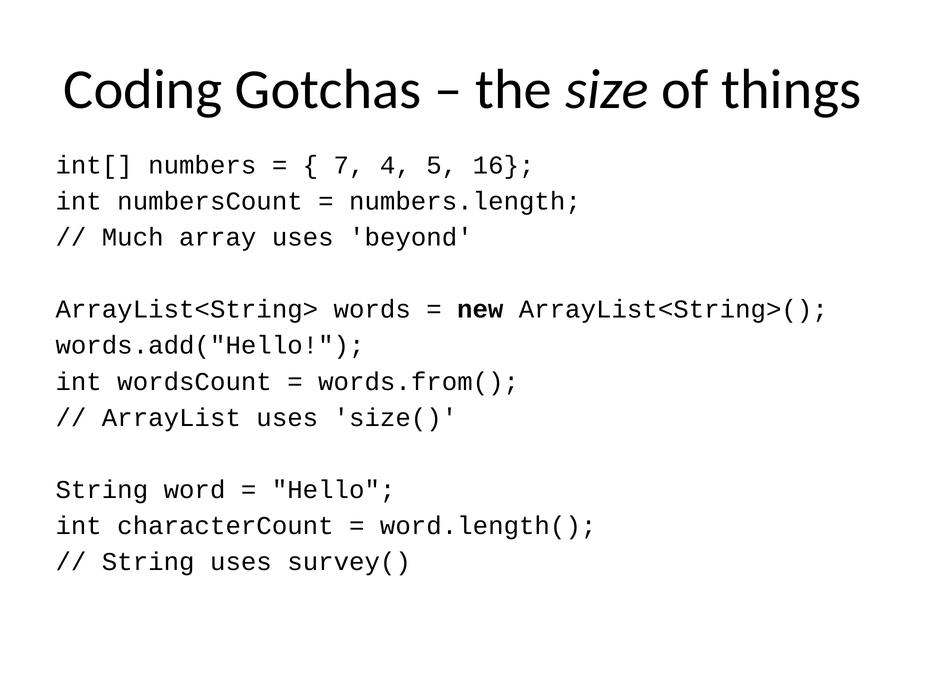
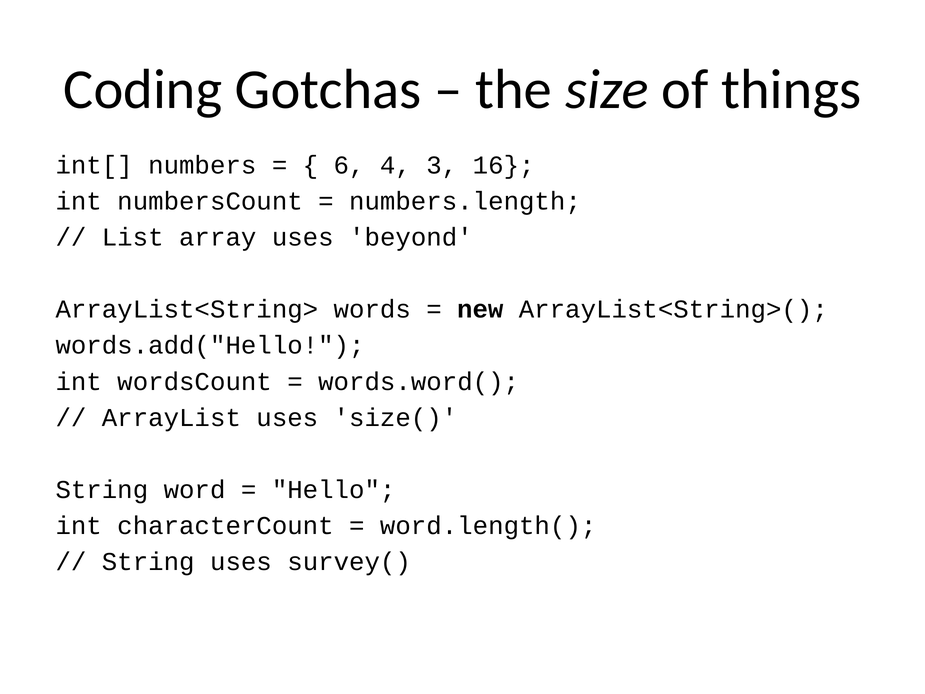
7: 7 -> 6
5: 5 -> 3
Much: Much -> List
words.from(: words.from( -> words.word(
